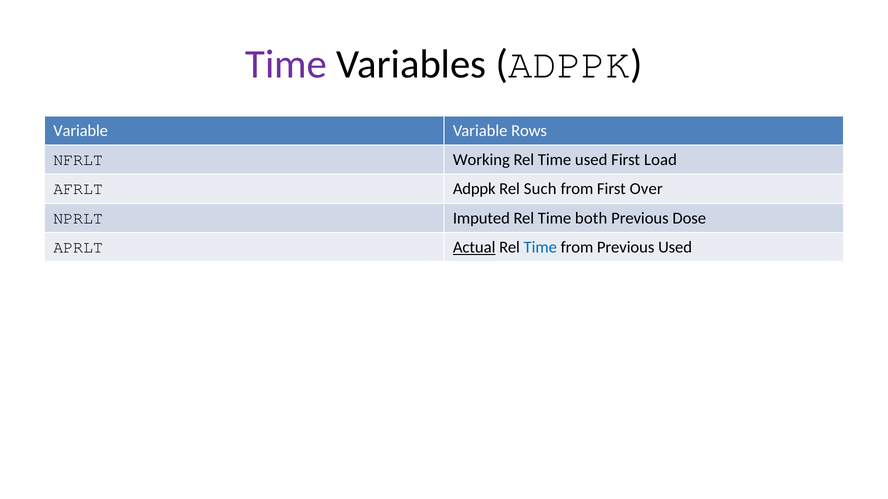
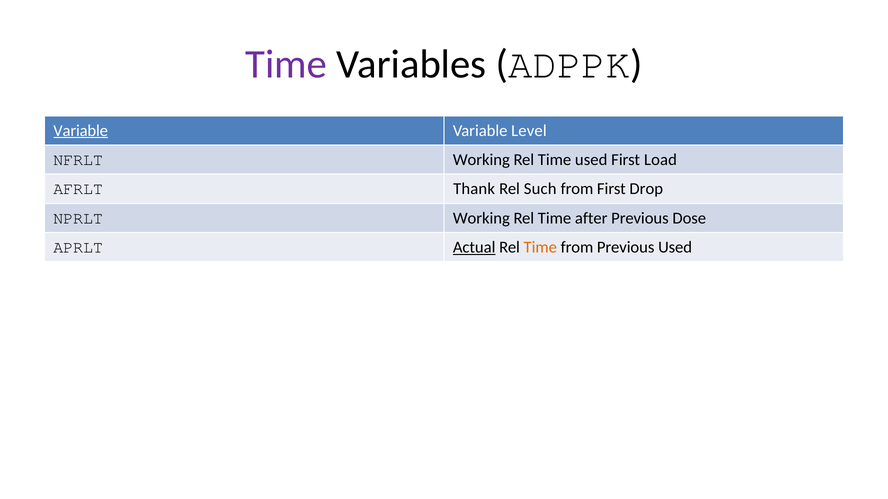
Variable at (81, 131) underline: none -> present
Rows: Rows -> Level
AFRLT Adppk: Adppk -> Thank
Over: Over -> Drop
NPRLT Imputed: Imputed -> Working
both: both -> after
Time at (540, 247) colour: blue -> orange
